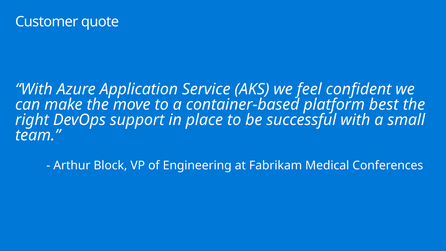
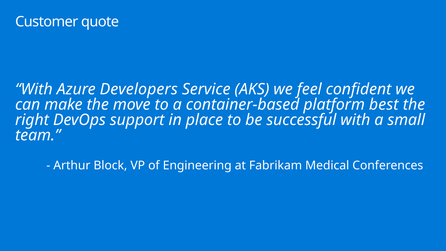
Application: Application -> Developers
